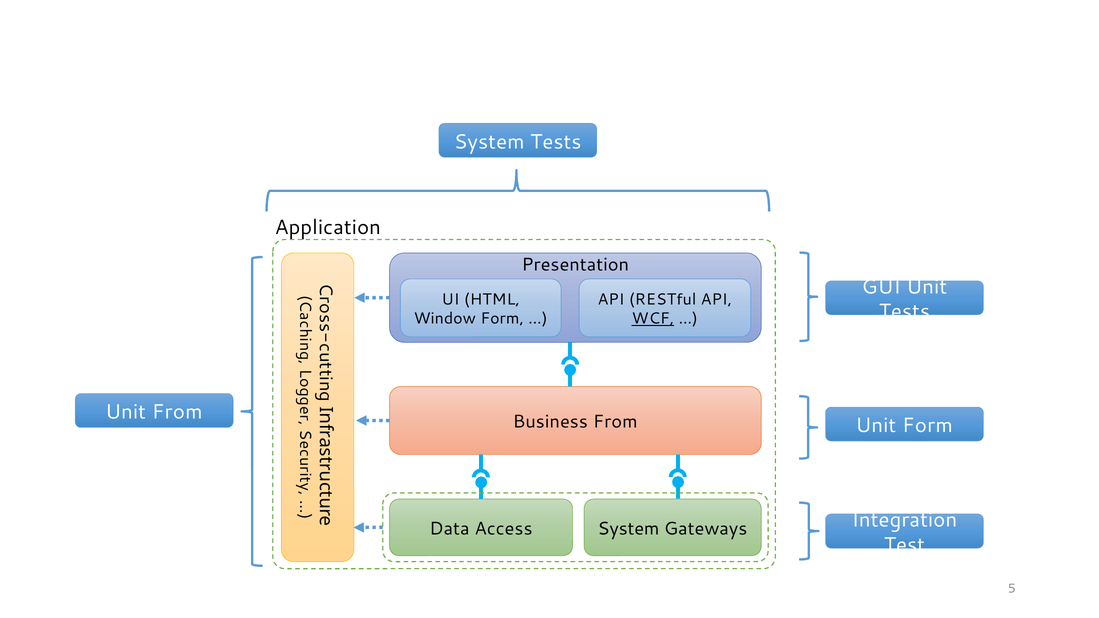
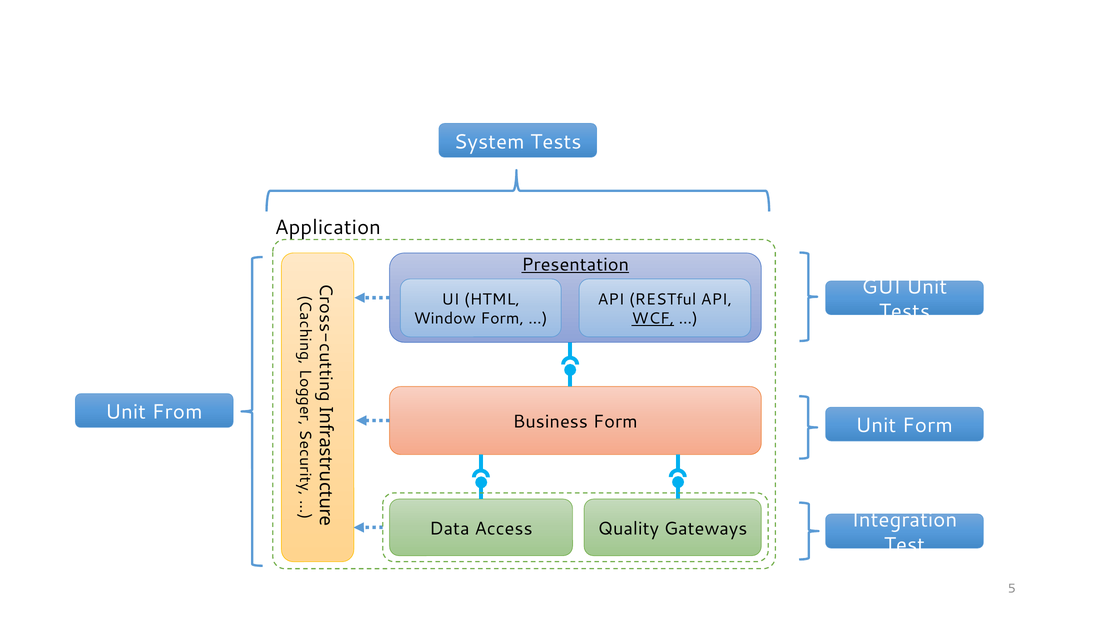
Presentation underline: none -> present
Business From: From -> Form
Access System: System -> Quality
